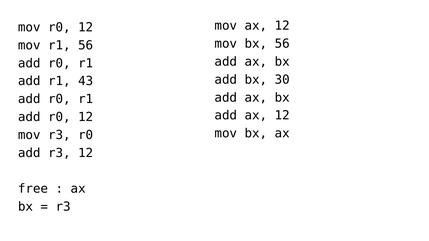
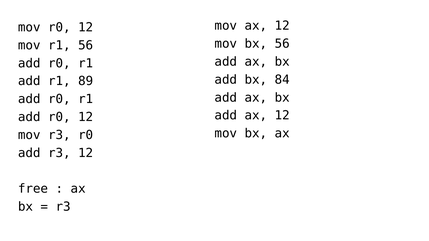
30: 30 -> 84
43: 43 -> 89
